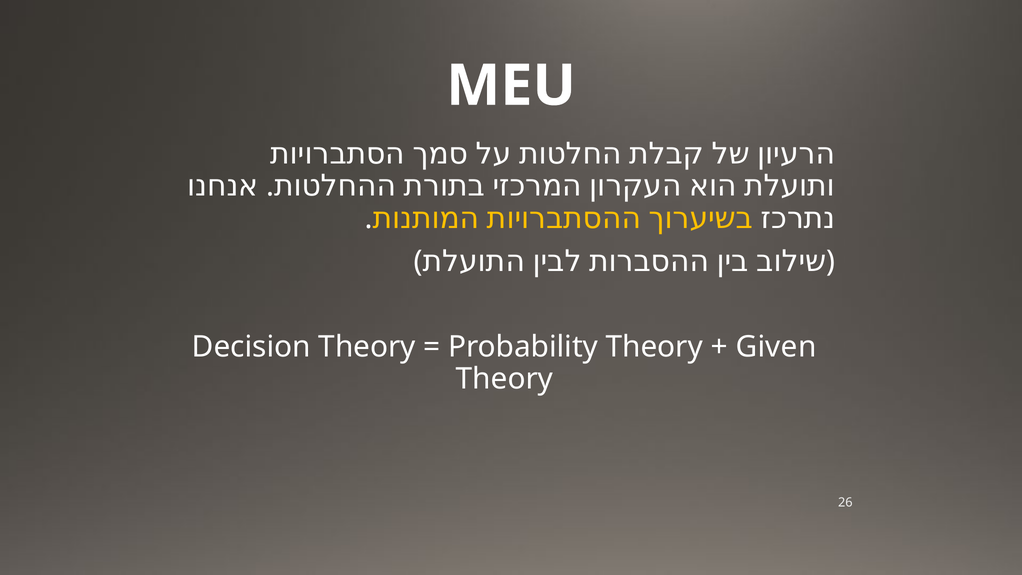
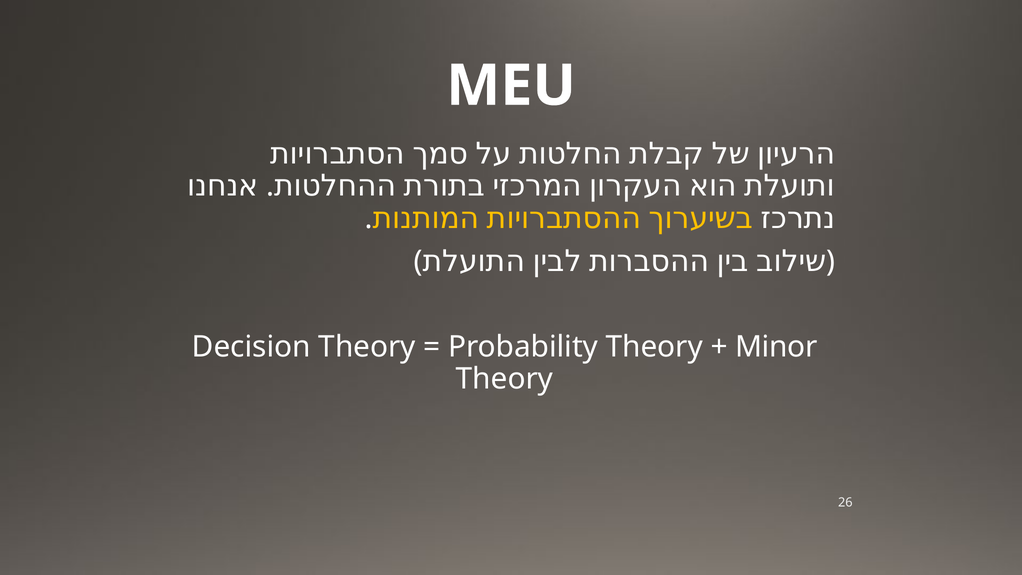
Given: Given -> Minor
